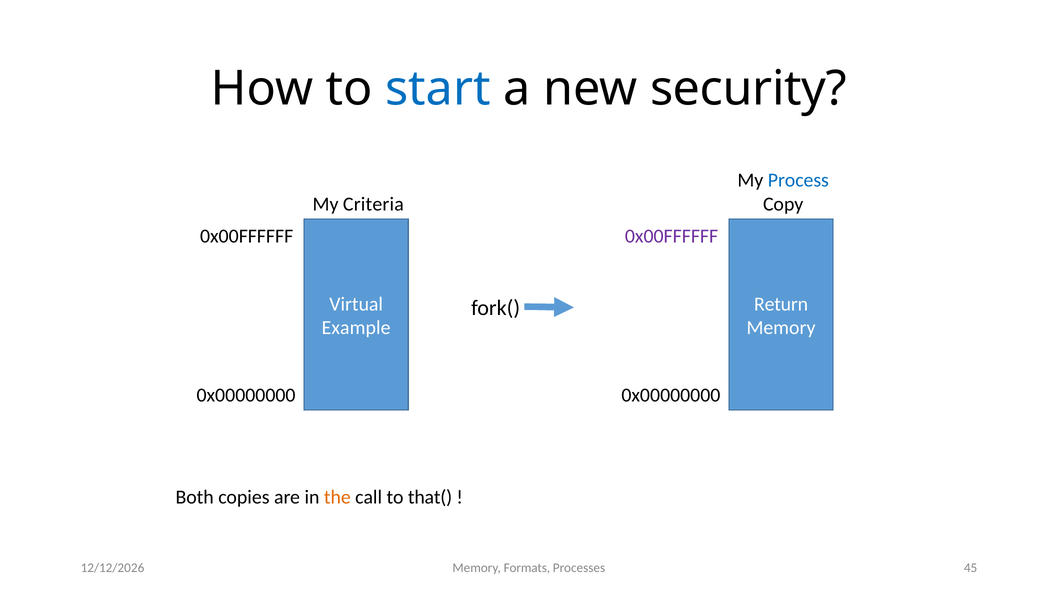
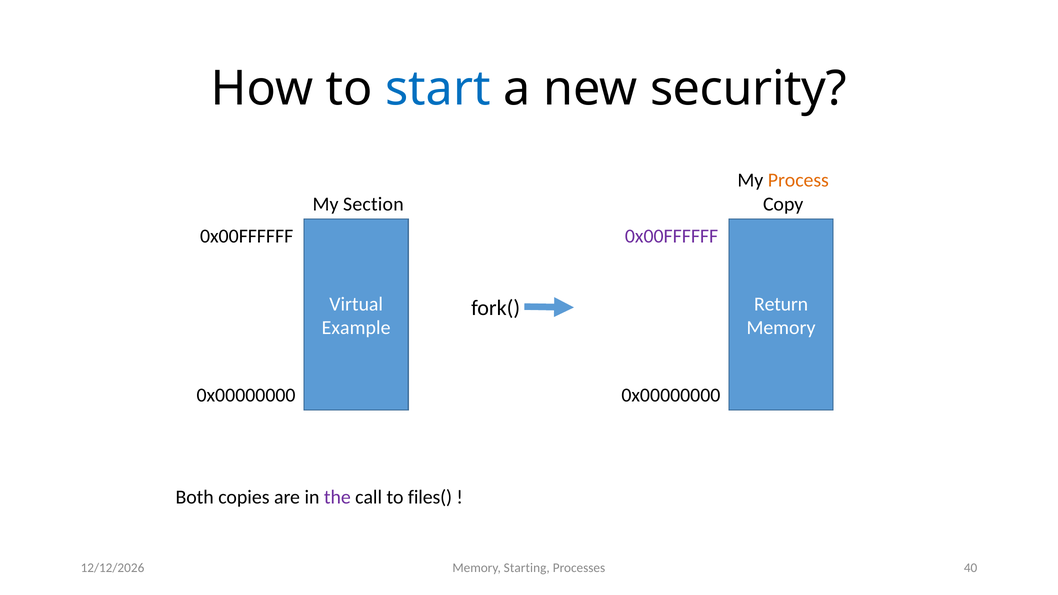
Process colour: blue -> orange
Criteria: Criteria -> Section
the colour: orange -> purple
that(: that( -> files(
Formats: Formats -> Starting
45: 45 -> 40
